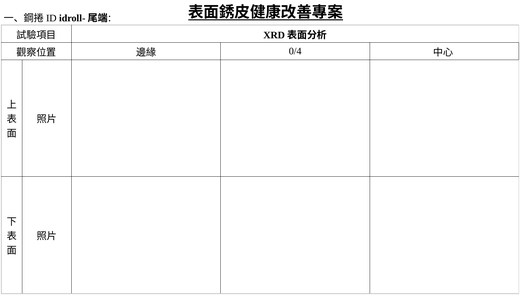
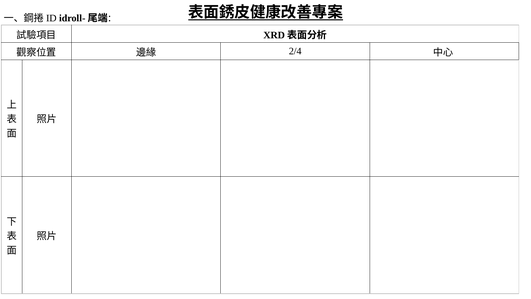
0/4: 0/4 -> 2/4
